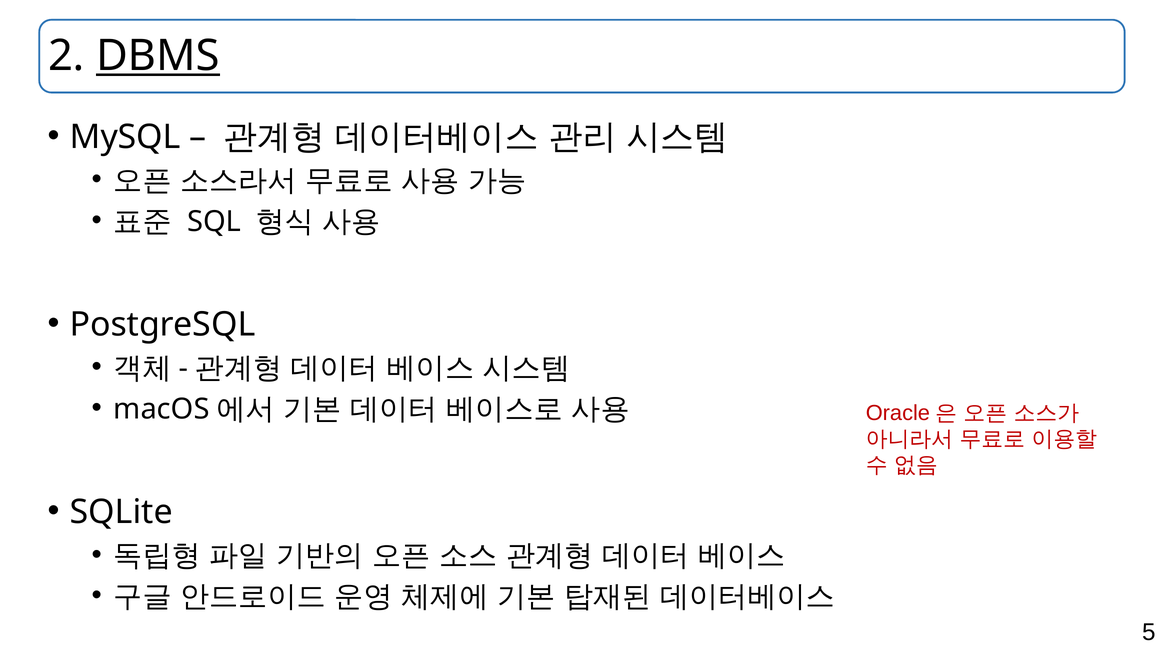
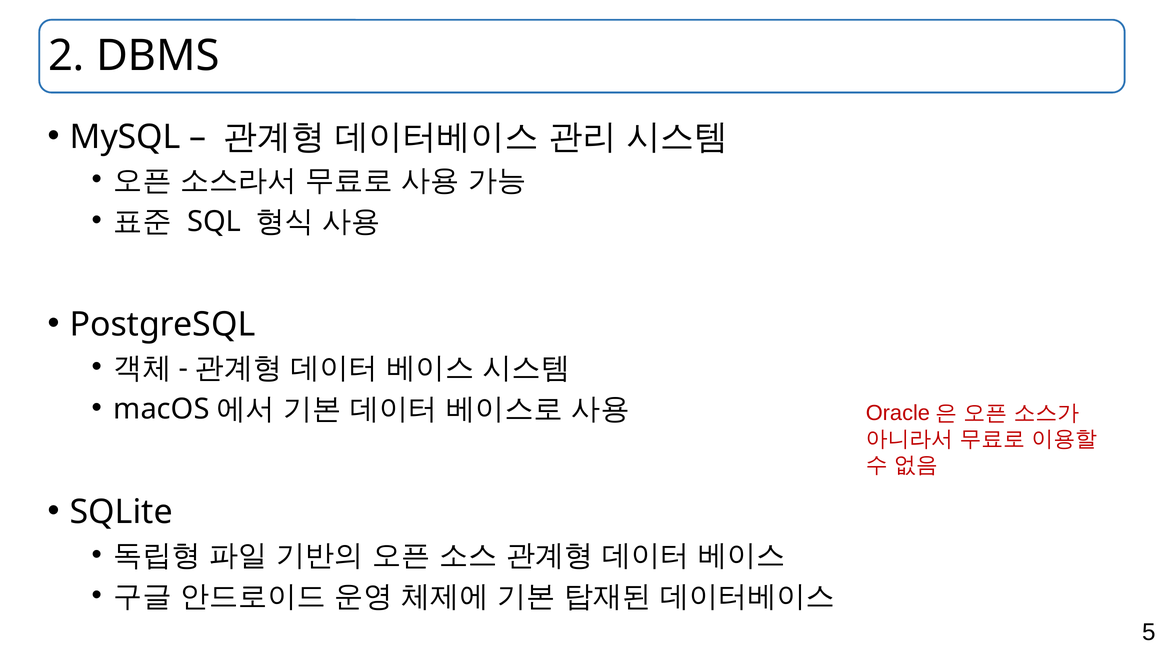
DBMS underline: present -> none
